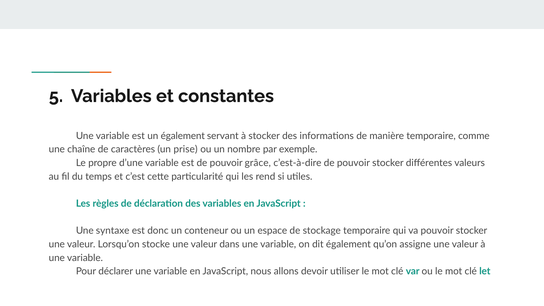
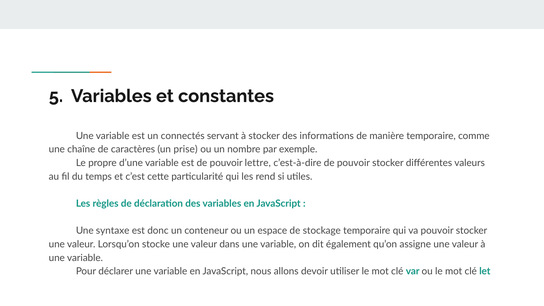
un également: également -> connectés
grâce: grâce -> lettre
